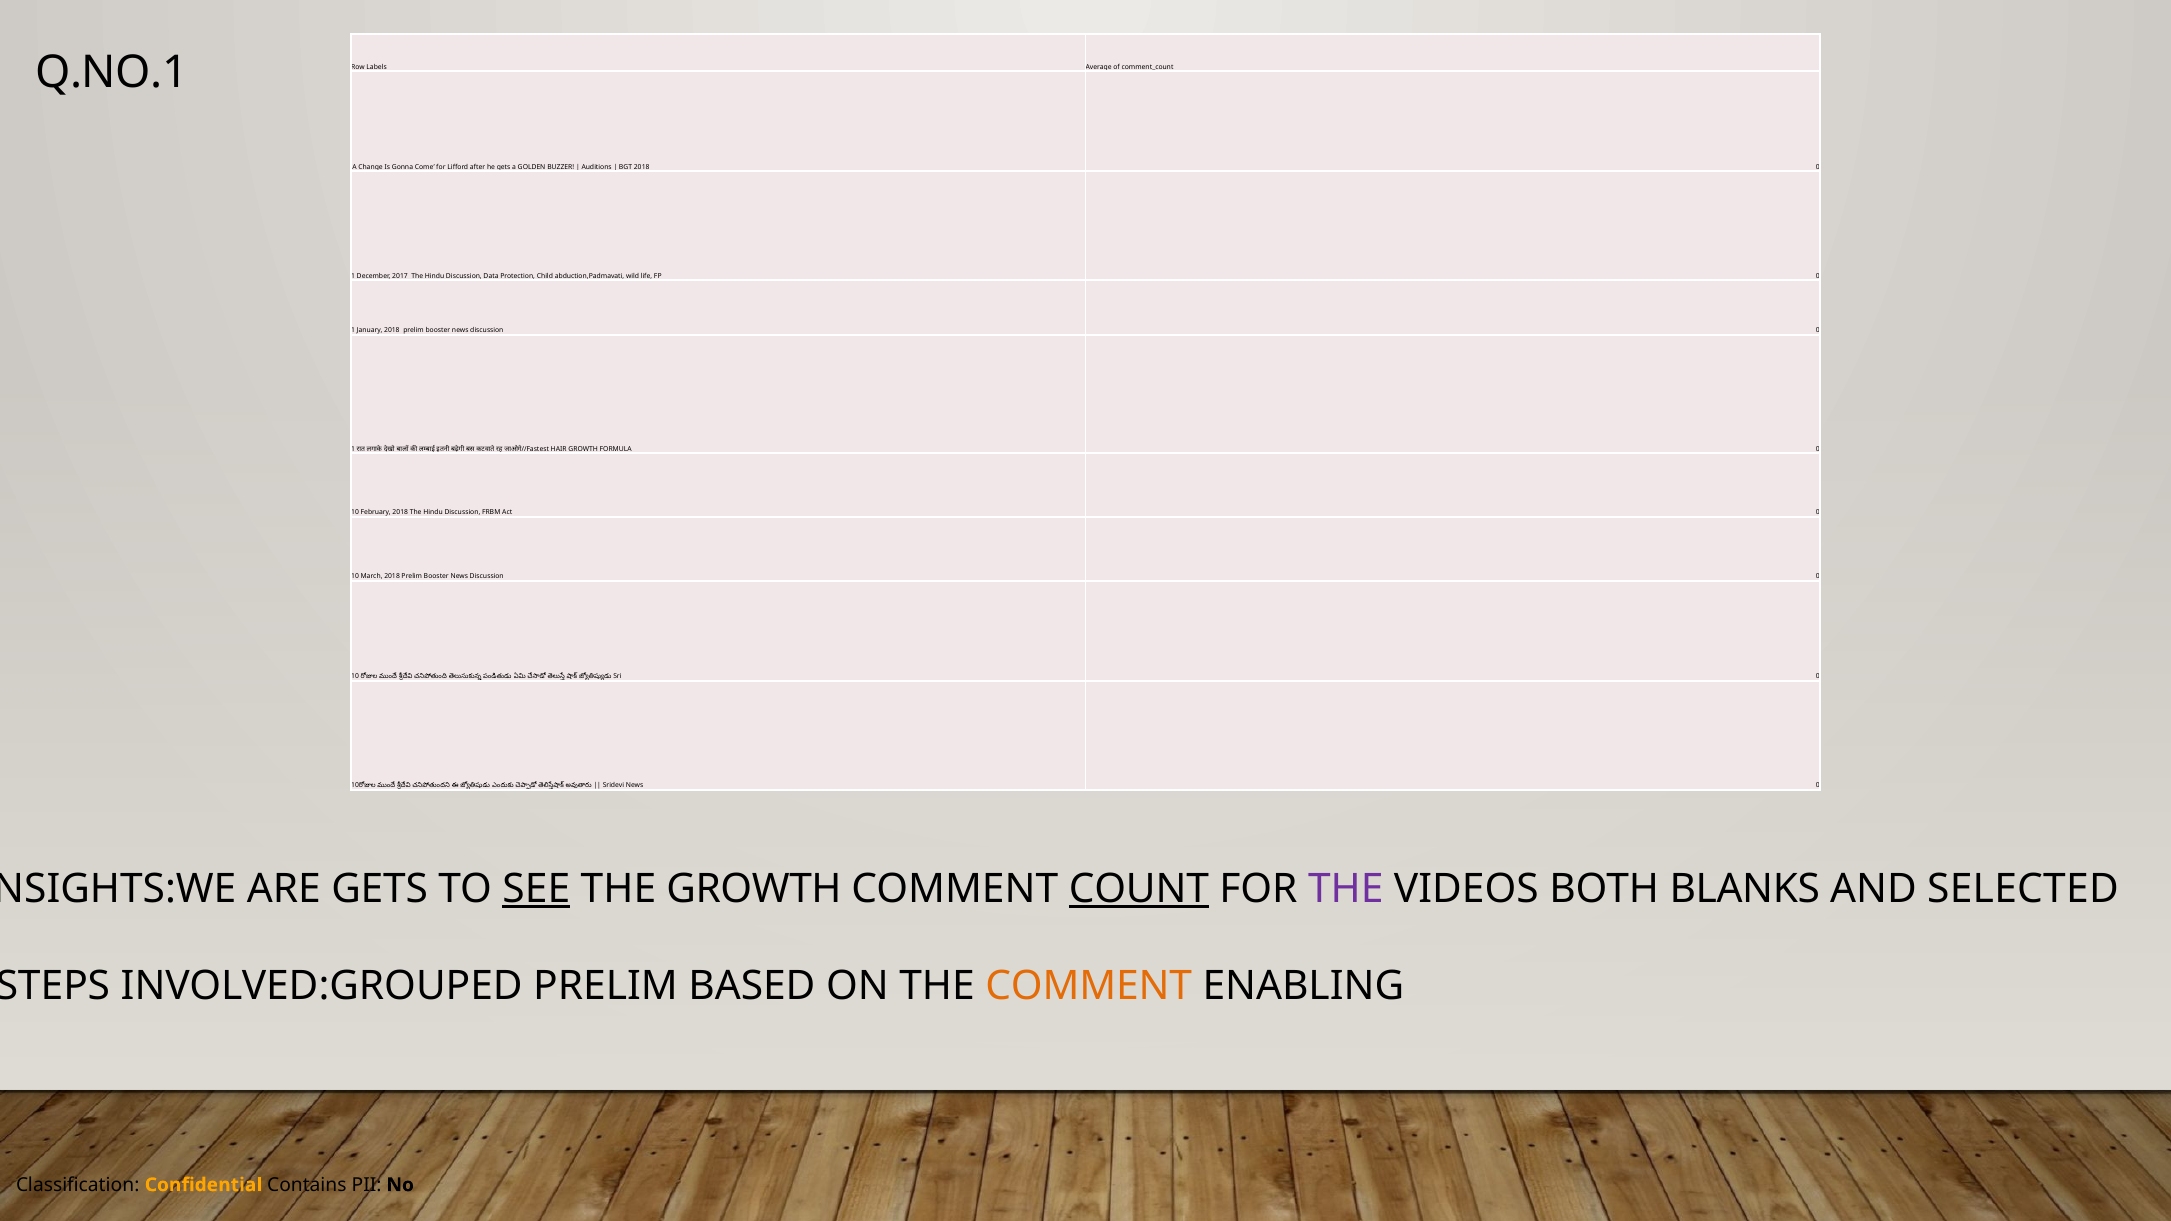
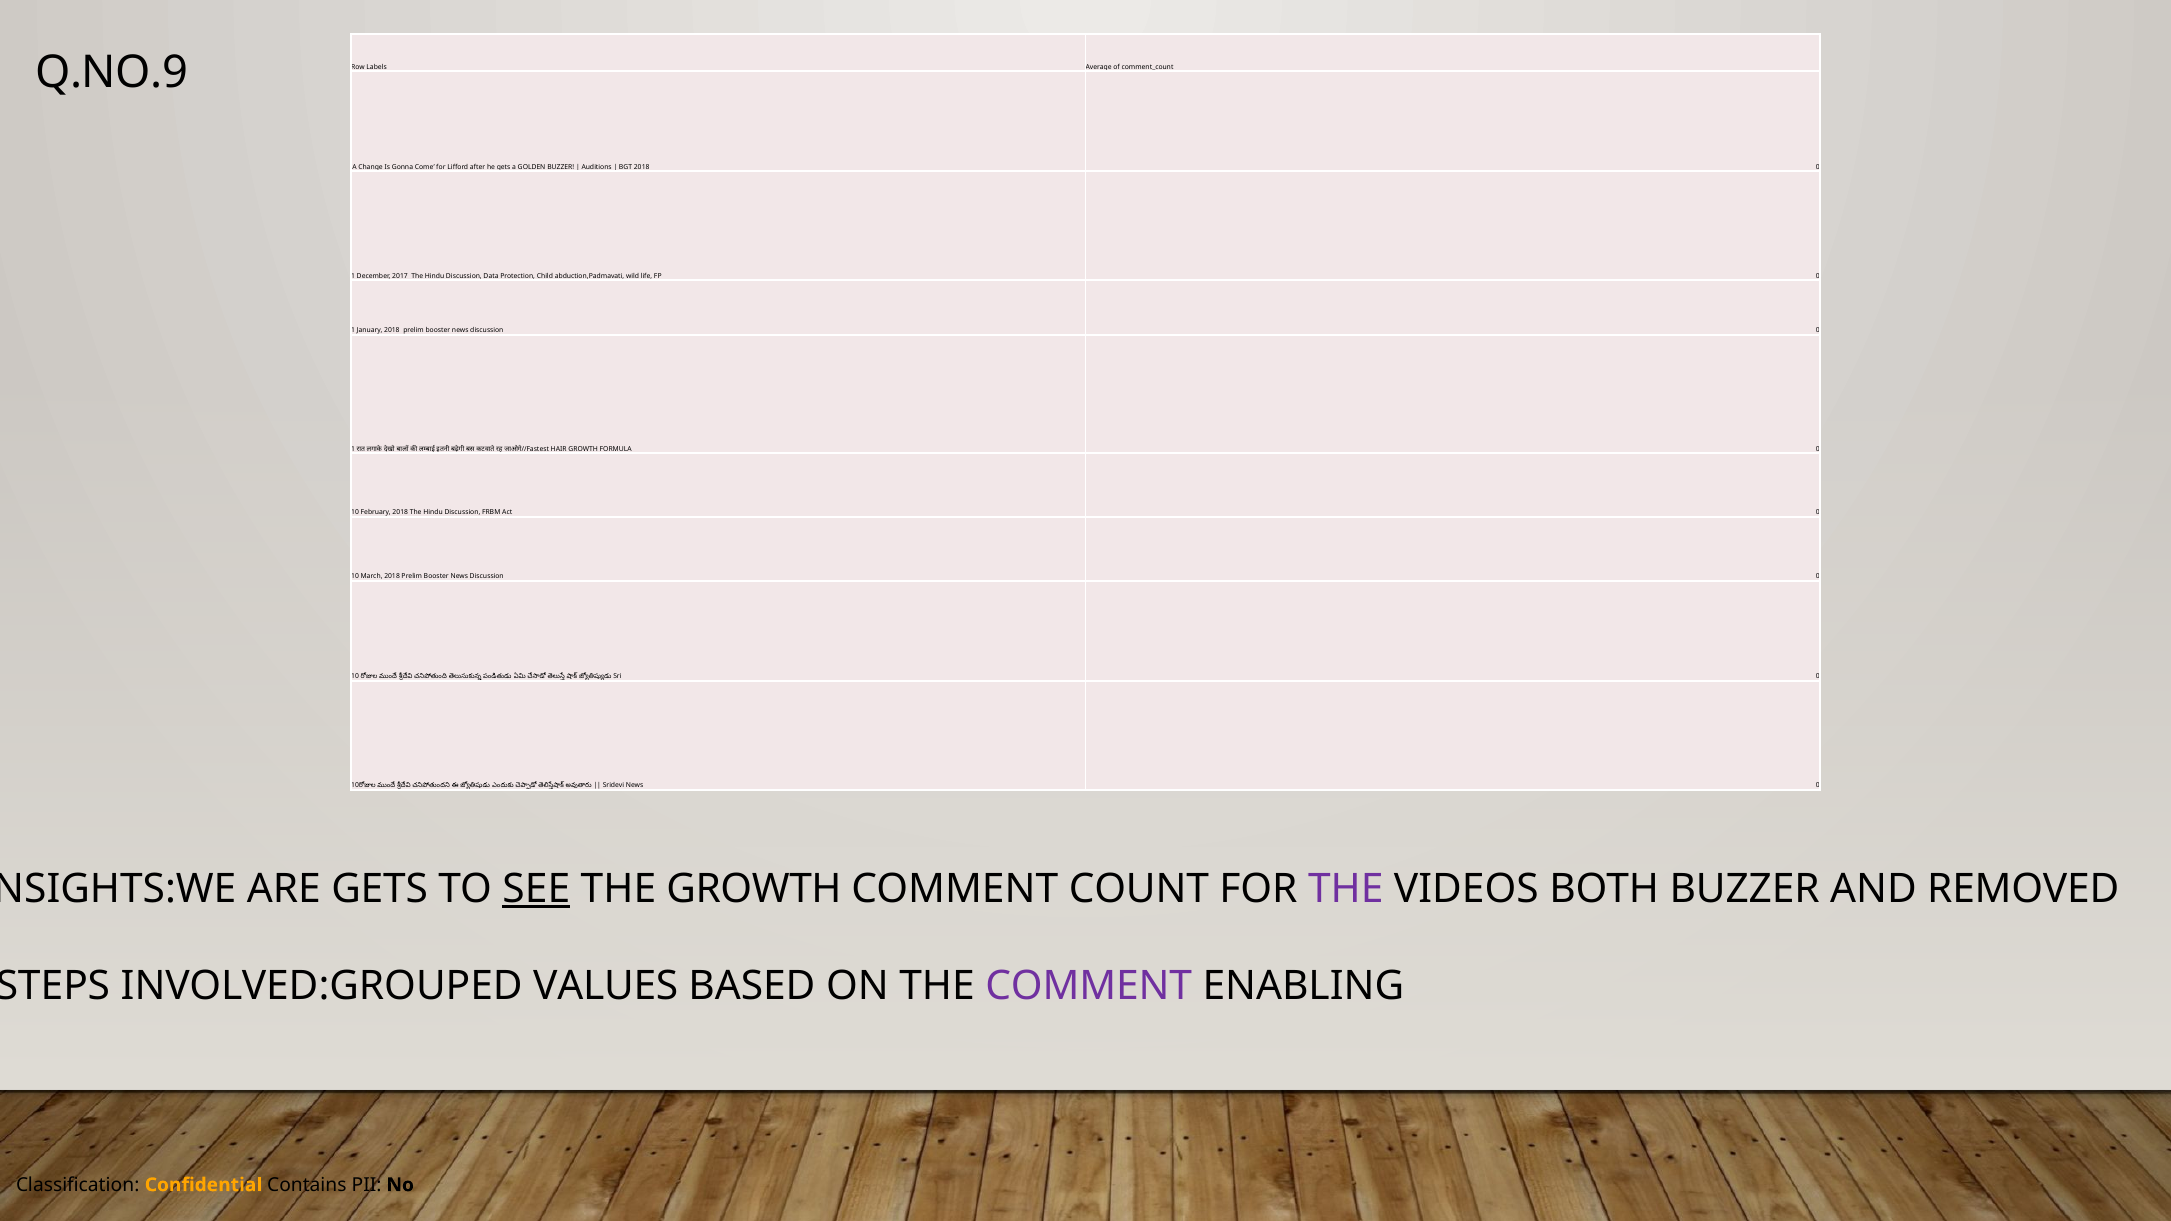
Q.NO.1: Q.NO.1 -> Q.NO.9
COUNT underline: present -> none
BOTH BLANKS: BLANKS -> BUZZER
SELECTED: SELECTED -> REMOVED
INVOLVED:GROUPED PRELIM: PRELIM -> VALUES
COMMENT at (1089, 986) colour: orange -> purple
